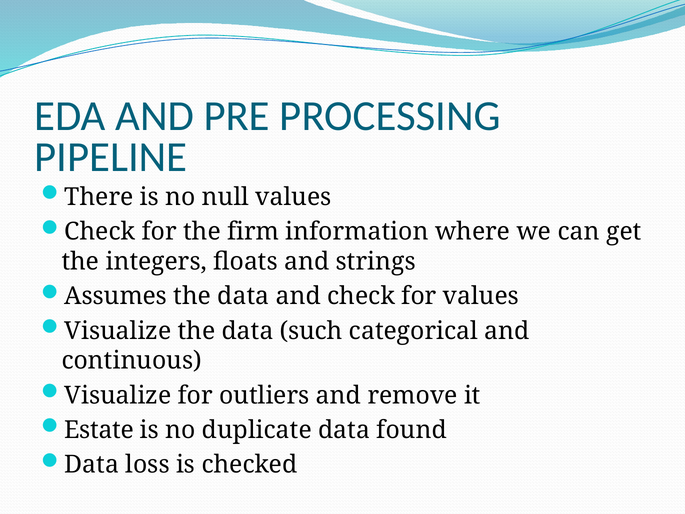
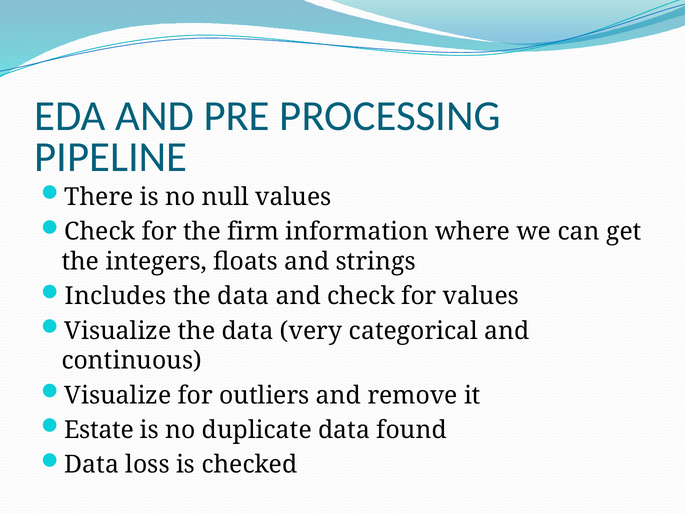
Assumes: Assumes -> Includes
such: such -> very
